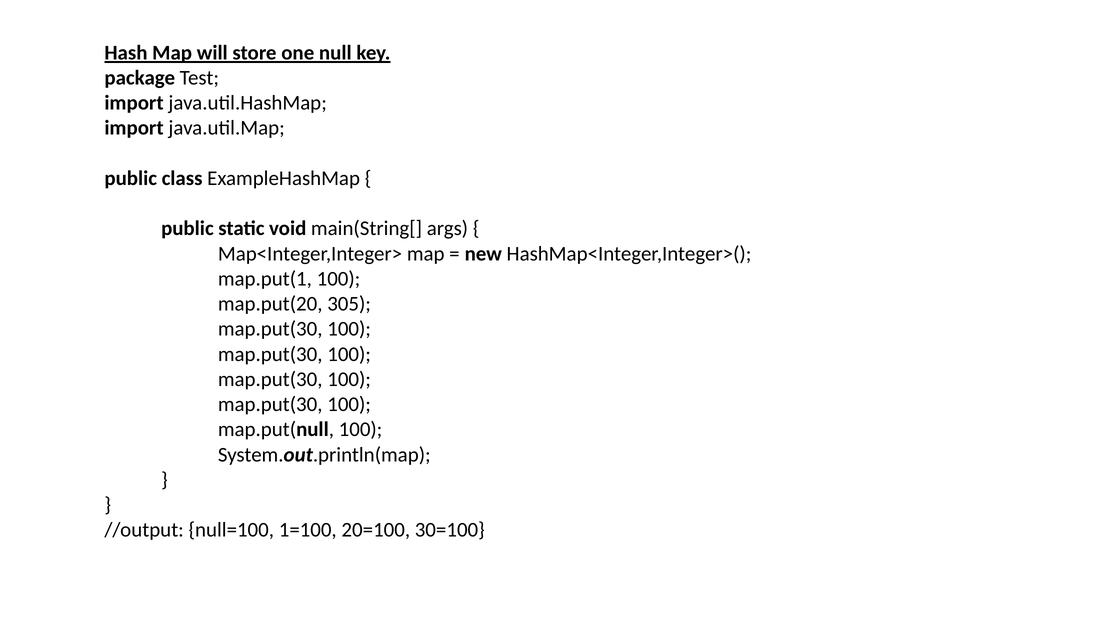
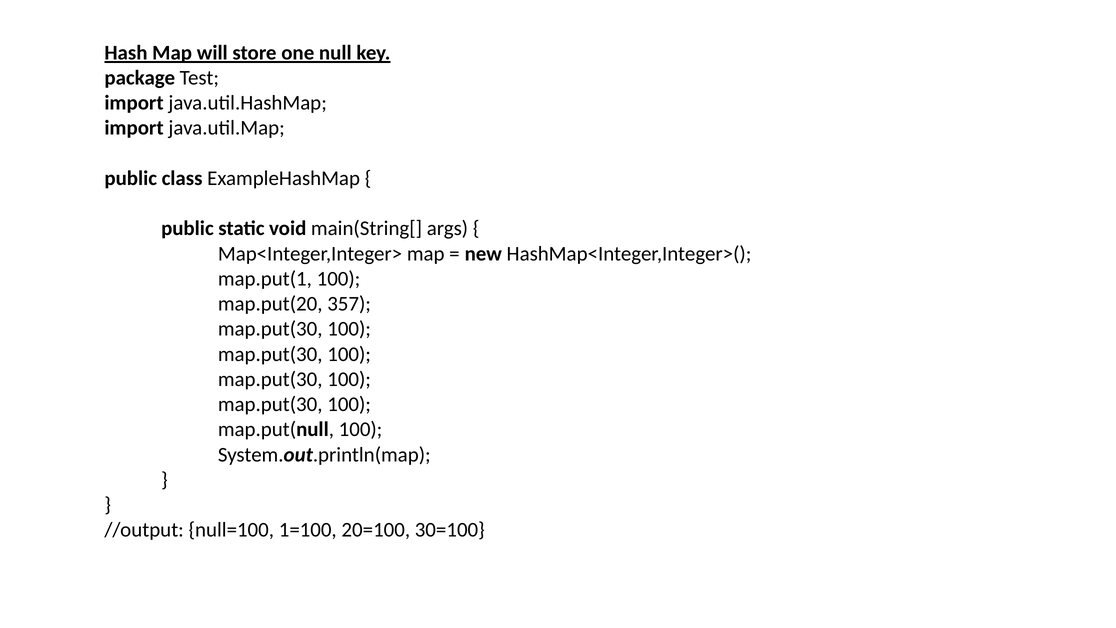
305: 305 -> 357
